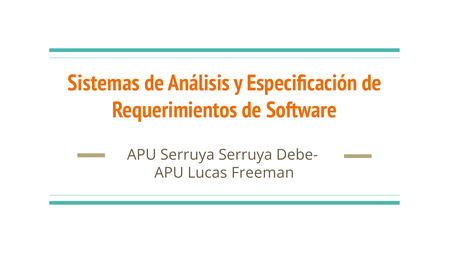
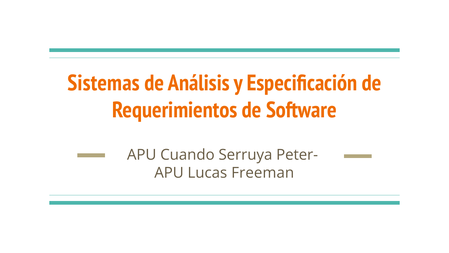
APU Serruya: Serruya -> Cuando
Debe-: Debe- -> Peter-
